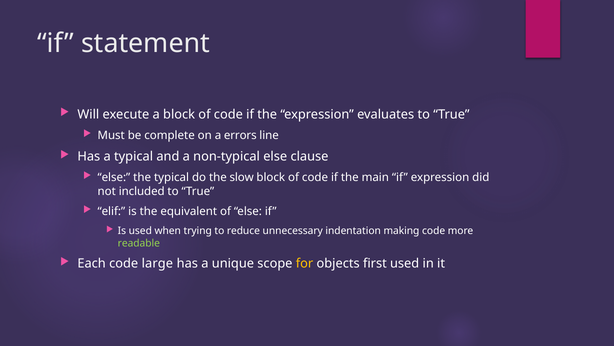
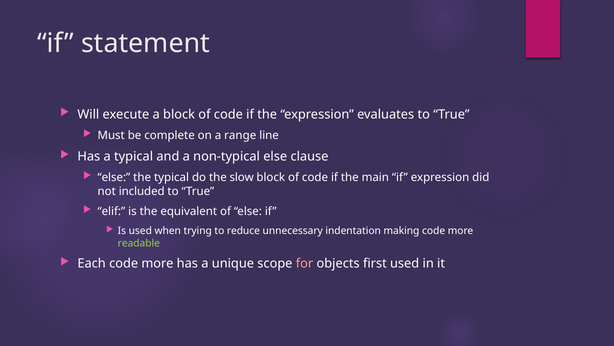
errors: errors -> range
Each code large: large -> more
for colour: yellow -> pink
